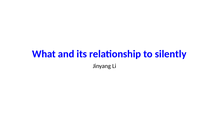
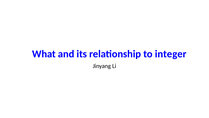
silently: silently -> integer
